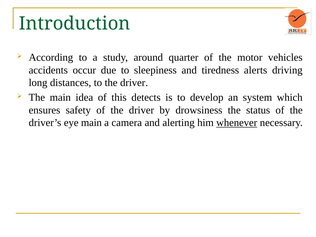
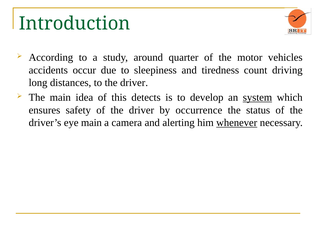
alerts: alerts -> count
system underline: none -> present
drowsiness: drowsiness -> occurrence
